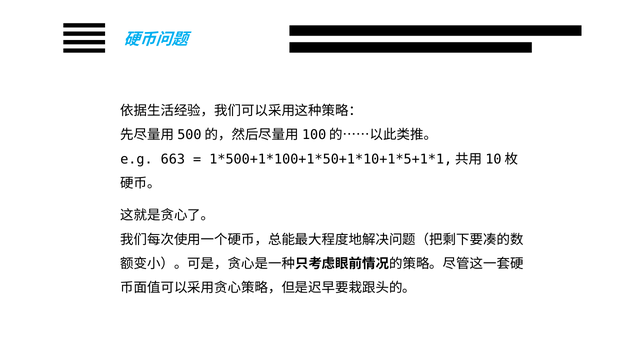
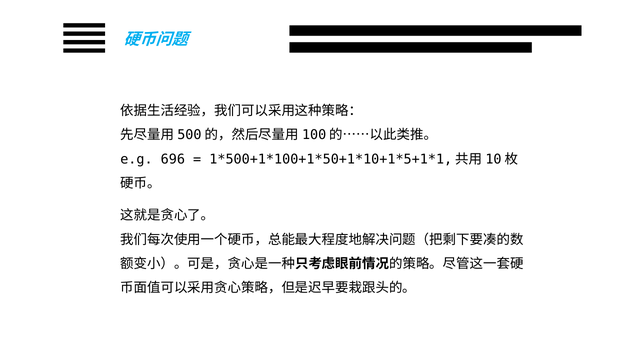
663: 663 -> 696
